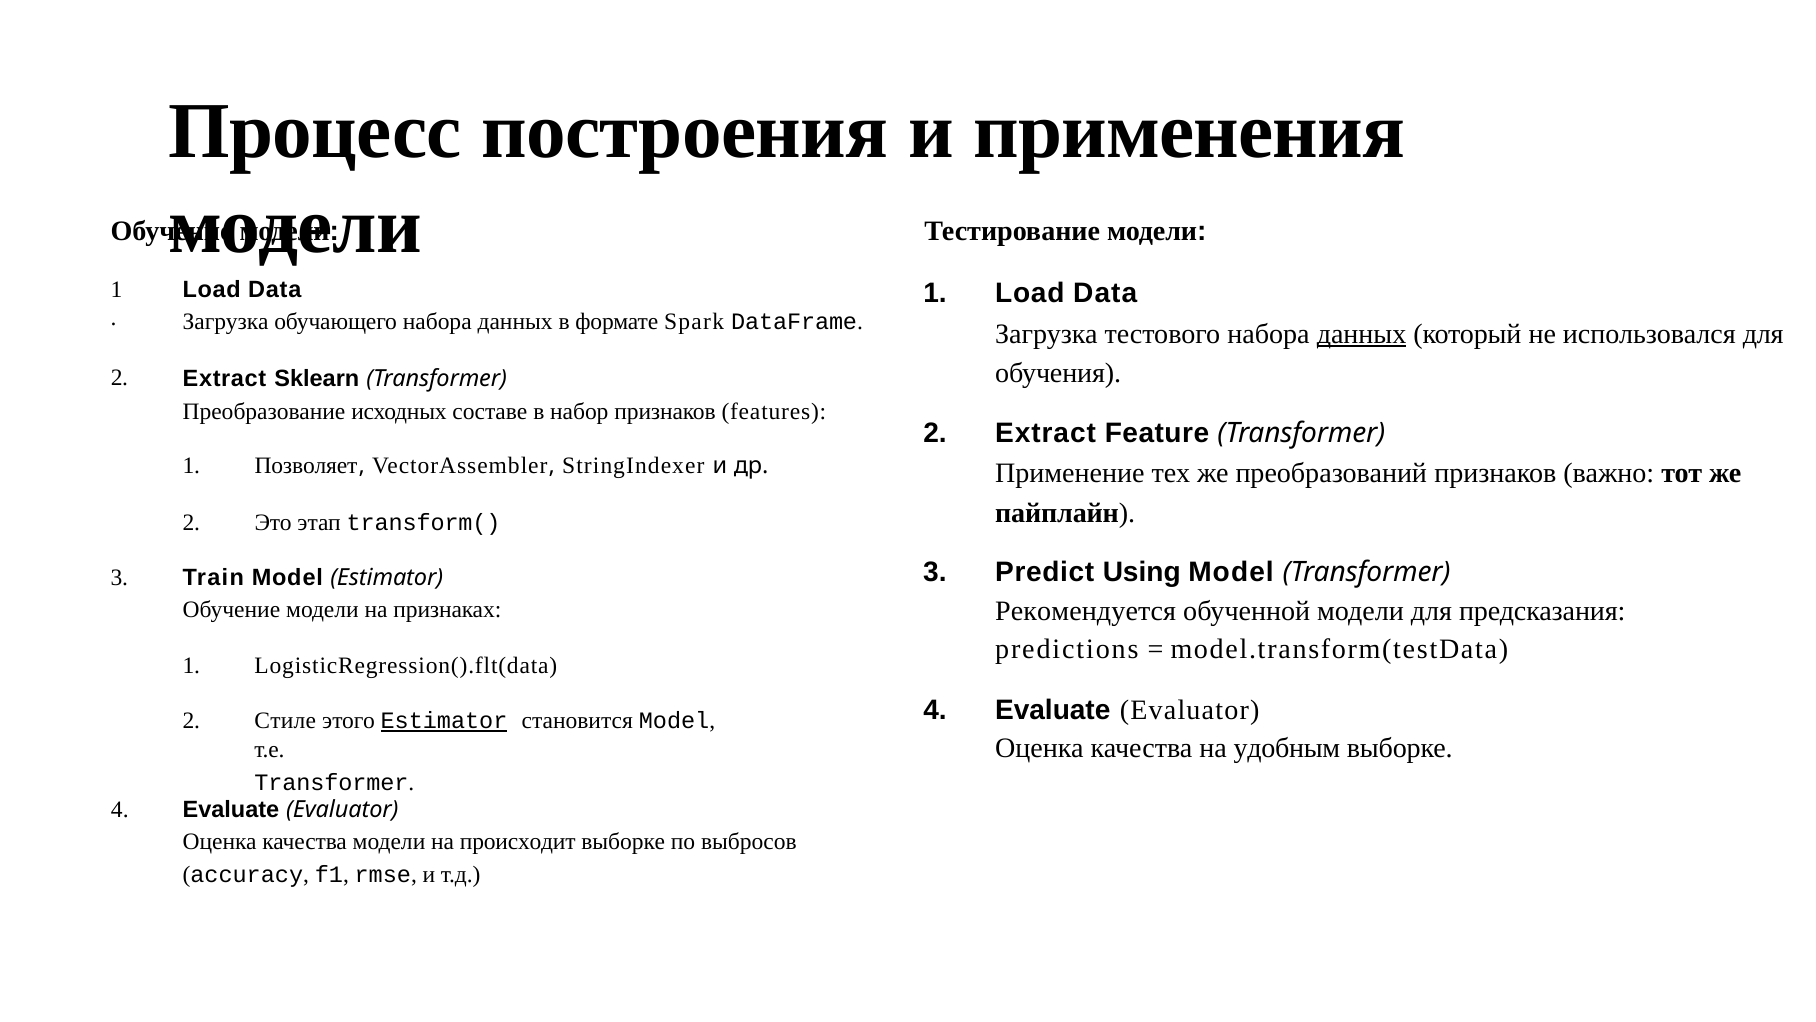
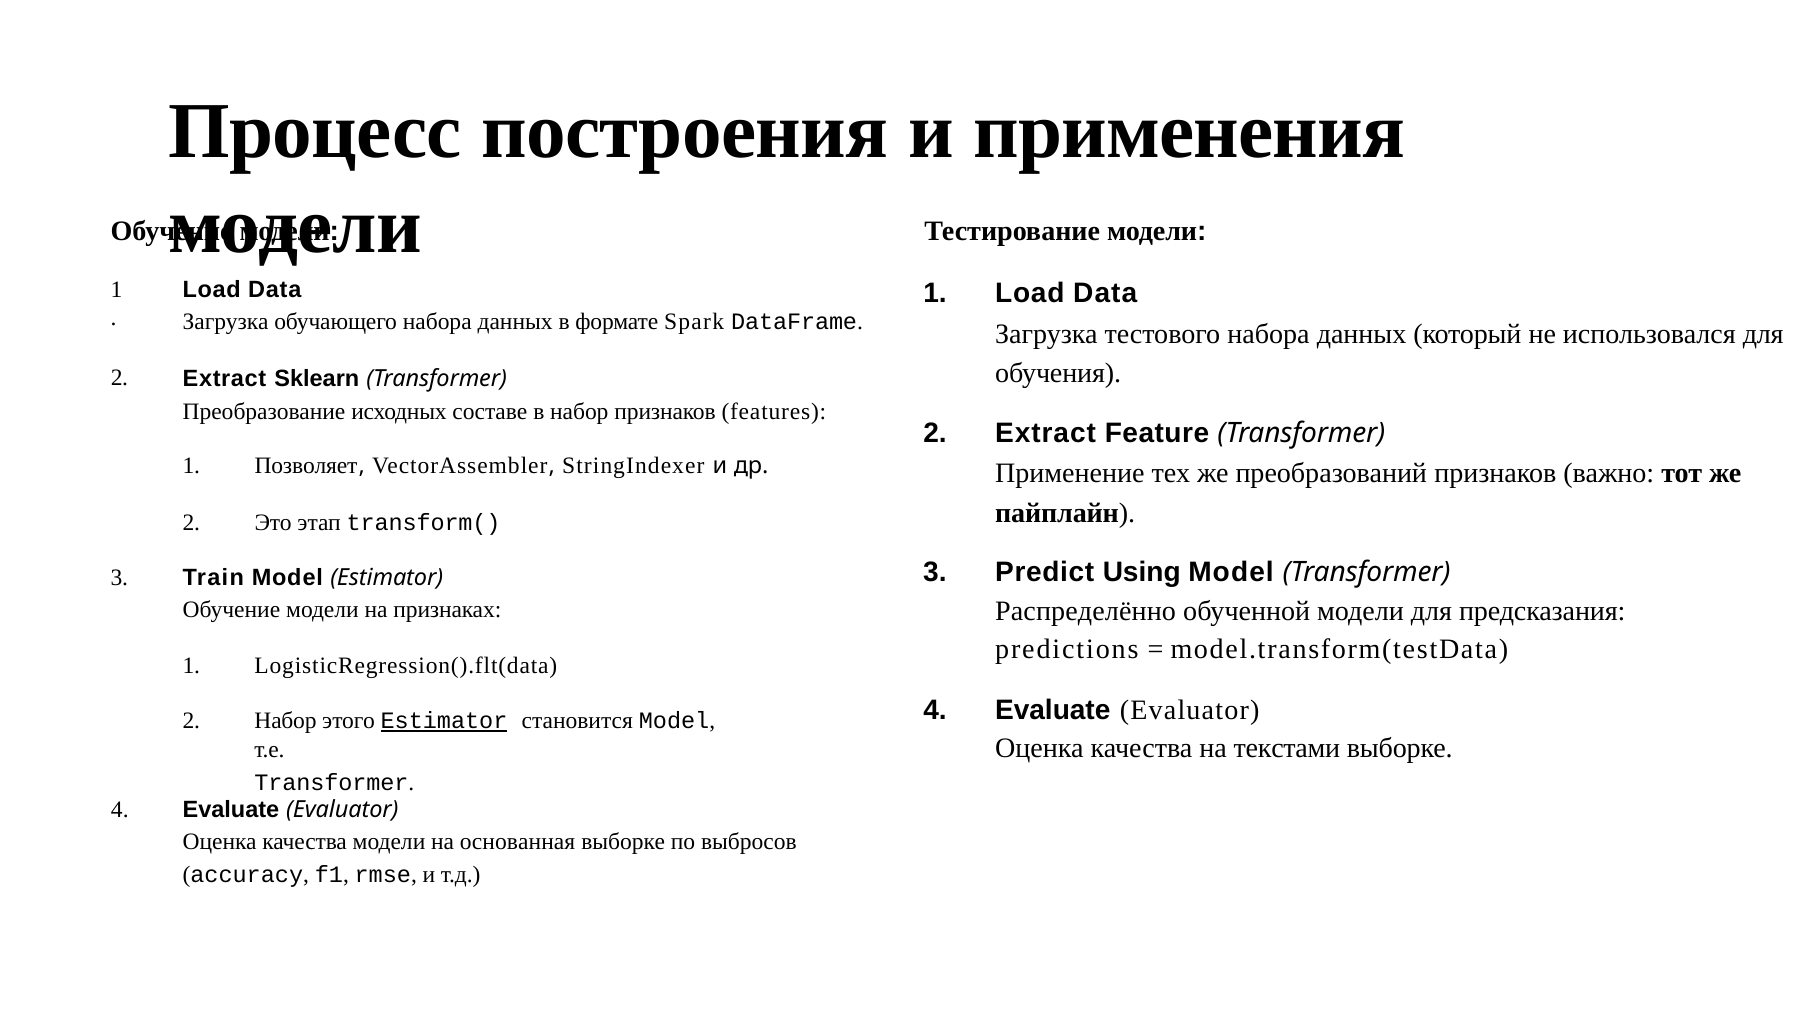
данных at (1362, 334) underline: present -> none
Рекомендуется: Рекомендуется -> Распределённо
Стиле at (285, 721): Стиле -> Набор
удобным: удобным -> текстами
происходит: происходит -> основанная
